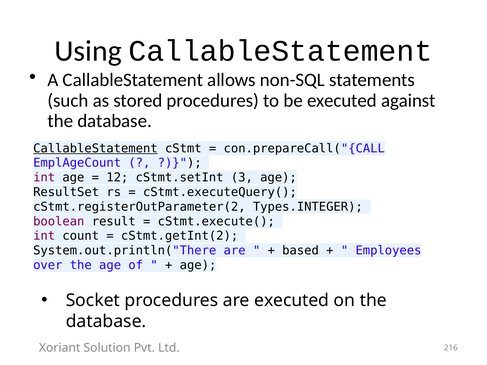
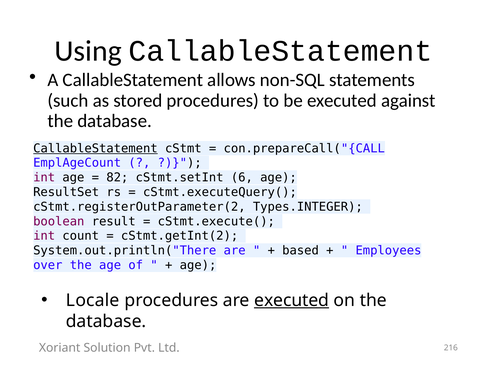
12: 12 -> 82
3: 3 -> 6
Socket: Socket -> Locale
executed at (292, 300) underline: none -> present
